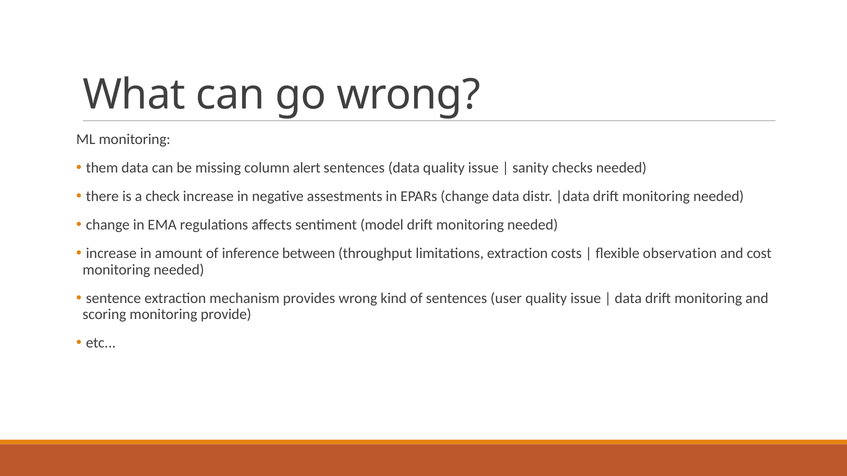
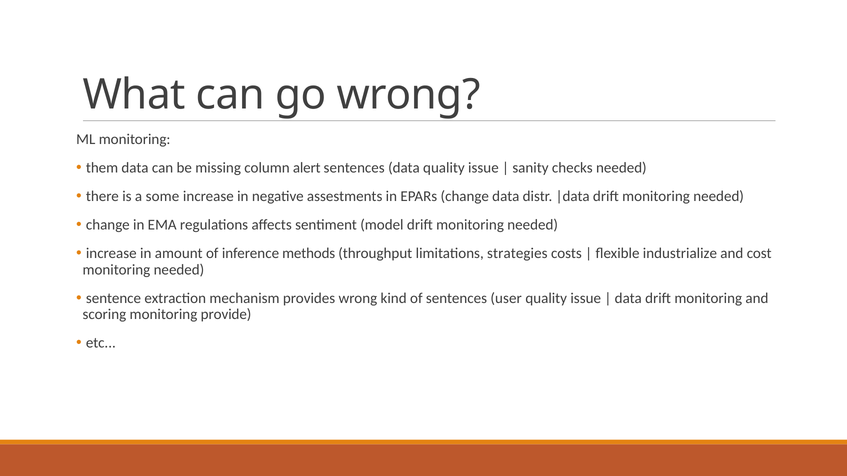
check: check -> some
between: between -> methods
limitations extraction: extraction -> strategies
observation: observation -> industrialize
